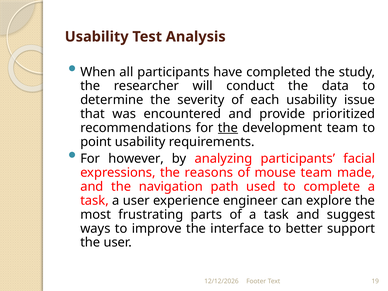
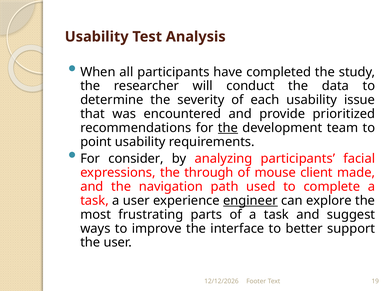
however: however -> consider
reasons: reasons -> through
mouse team: team -> client
engineer underline: none -> present
